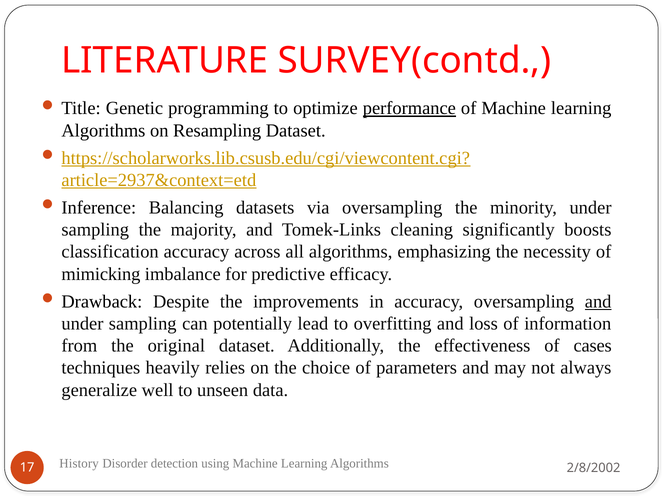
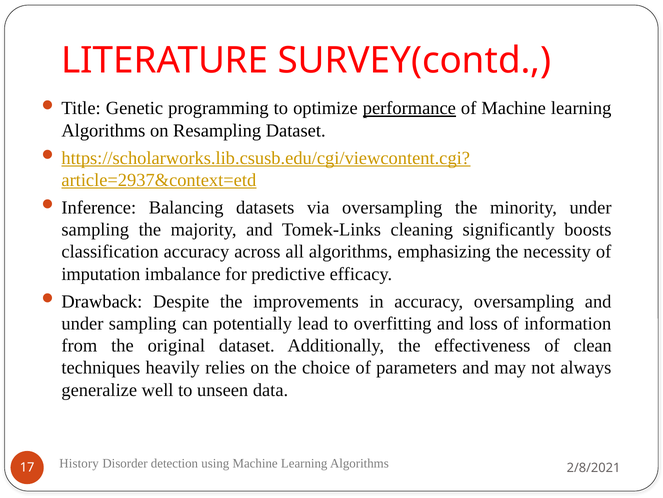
mimicking: mimicking -> imputation
and at (598, 301) underline: present -> none
cases: cases -> clean
2/8/2002: 2/8/2002 -> 2/8/2021
